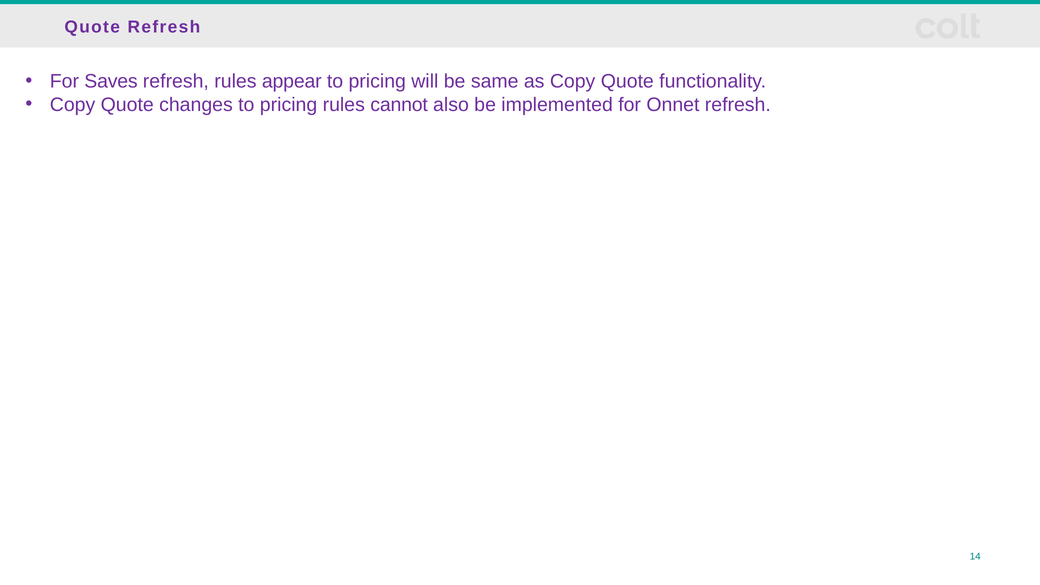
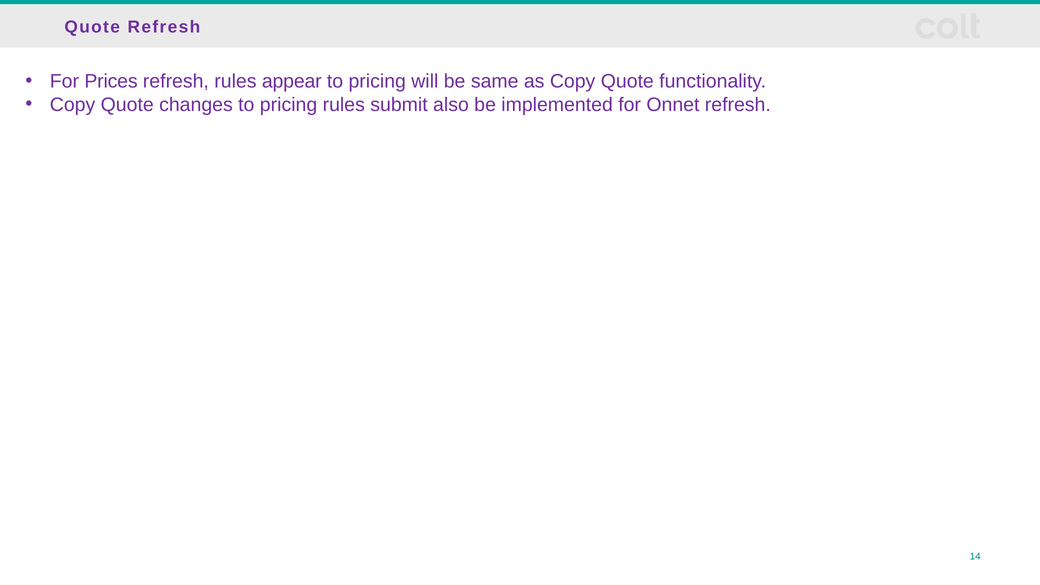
Saves: Saves -> Prices
cannot: cannot -> submit
